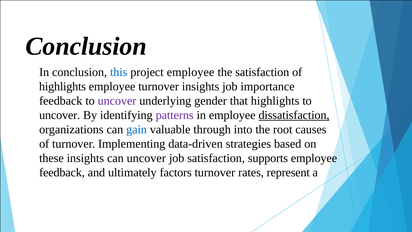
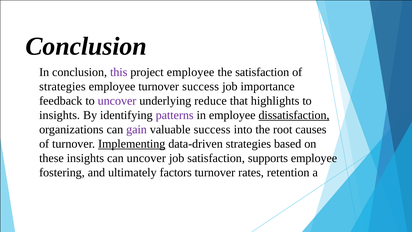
this colour: blue -> purple
highlights at (63, 87): highlights -> strategies
turnover insights: insights -> success
gender: gender -> reduce
uncover at (60, 115): uncover -> insights
gain colour: blue -> purple
valuable through: through -> success
Implementing underline: none -> present
feedback at (62, 172): feedback -> fostering
represent: represent -> retention
